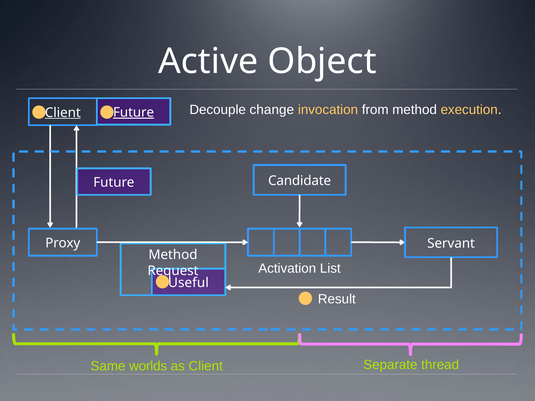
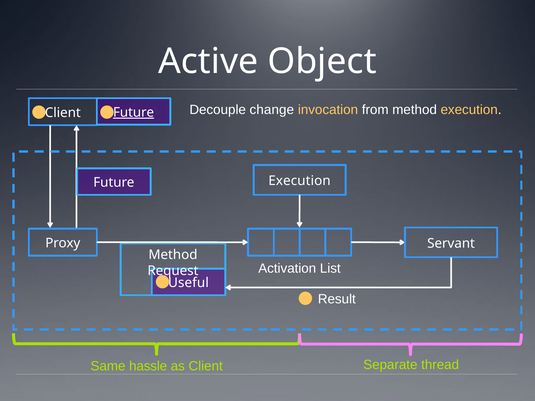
Client at (63, 113) underline: present -> none
Candidate at (300, 181): Candidate -> Execution
worlds: worlds -> hassle
